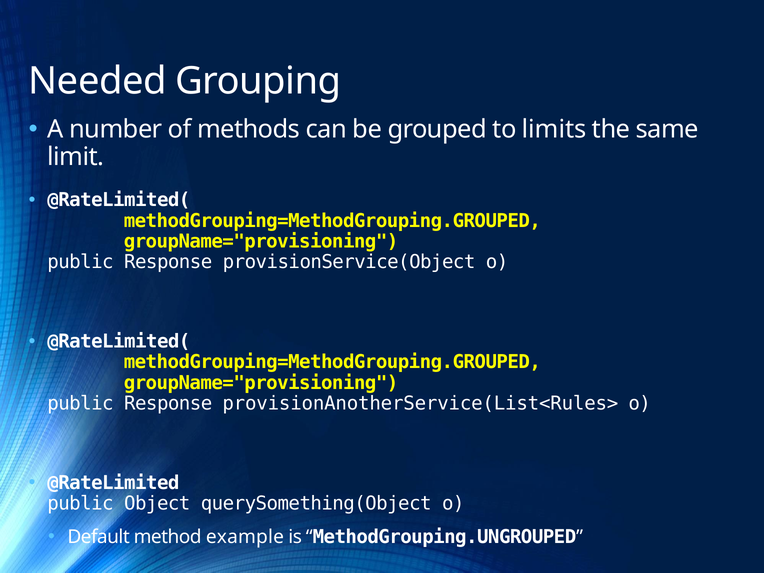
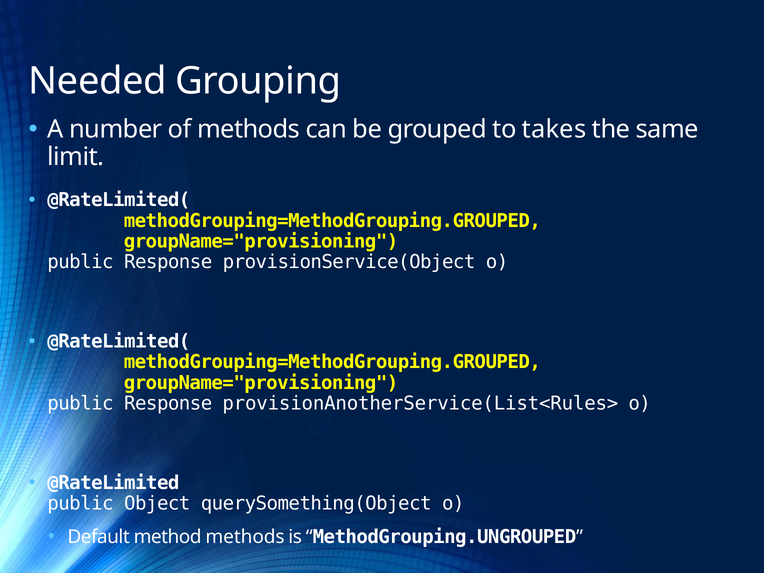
limits: limits -> takes
method example: example -> methods
